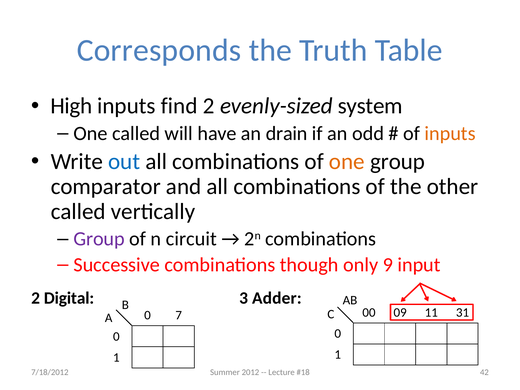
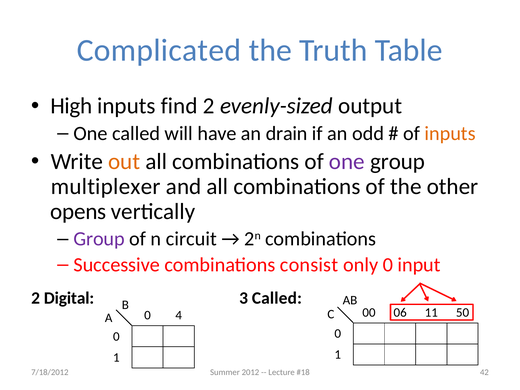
Corresponds: Corresponds -> Complicated
system: system -> output
out colour: blue -> orange
one at (347, 161) colour: orange -> purple
comparator: comparator -> multiplexer
called at (78, 211): called -> opens
though: though -> consist
only 9: 9 -> 0
3 Adder: Adder -> Called
09: 09 -> 06
31: 31 -> 50
7: 7 -> 4
